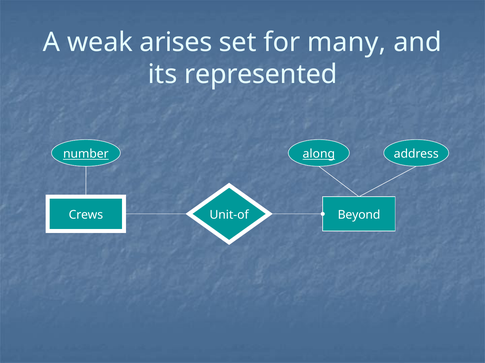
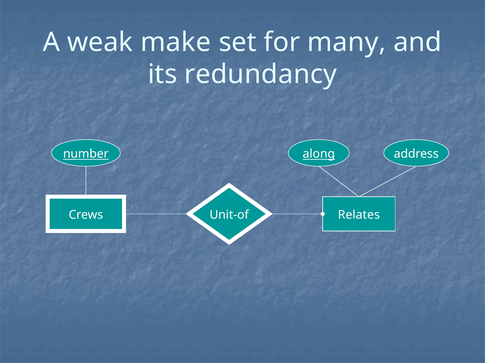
arises: arises -> make
represented: represented -> redundancy
Beyond: Beyond -> Relates
